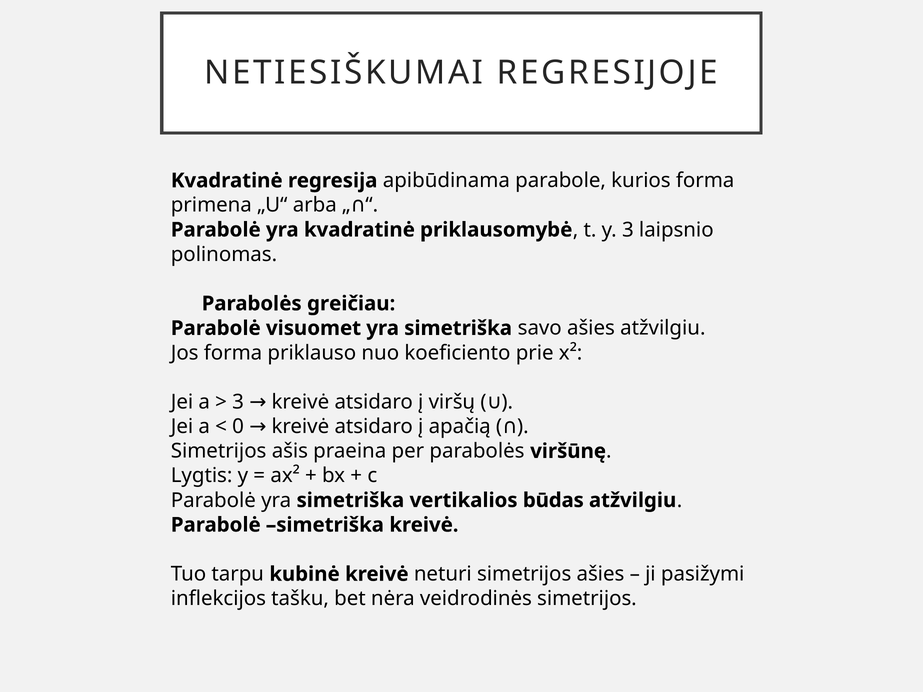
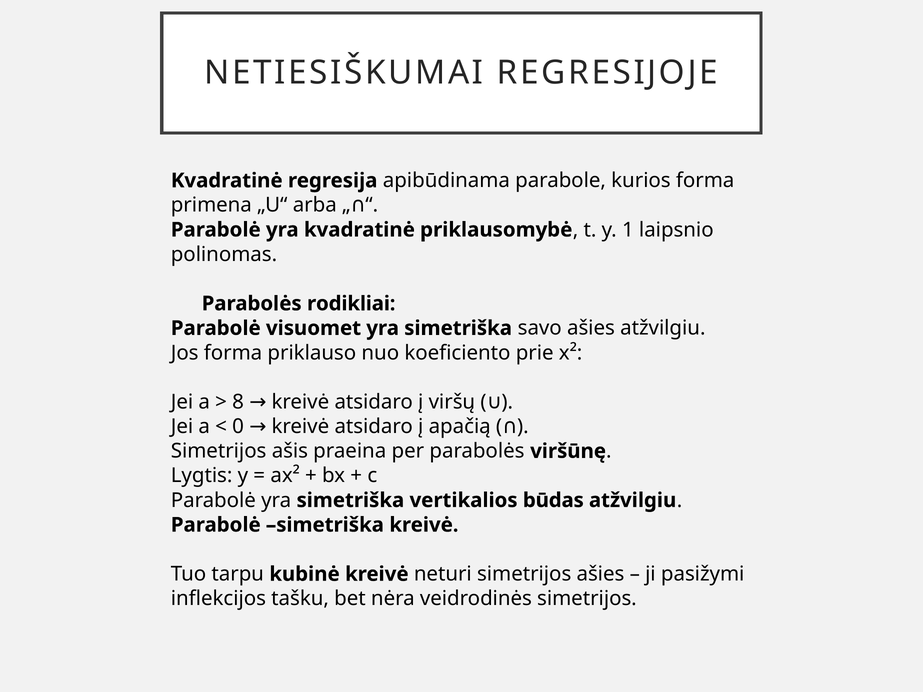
y 3: 3 -> 1
greičiau: greičiau -> rodikliai
3 at (238, 402): 3 -> 8
